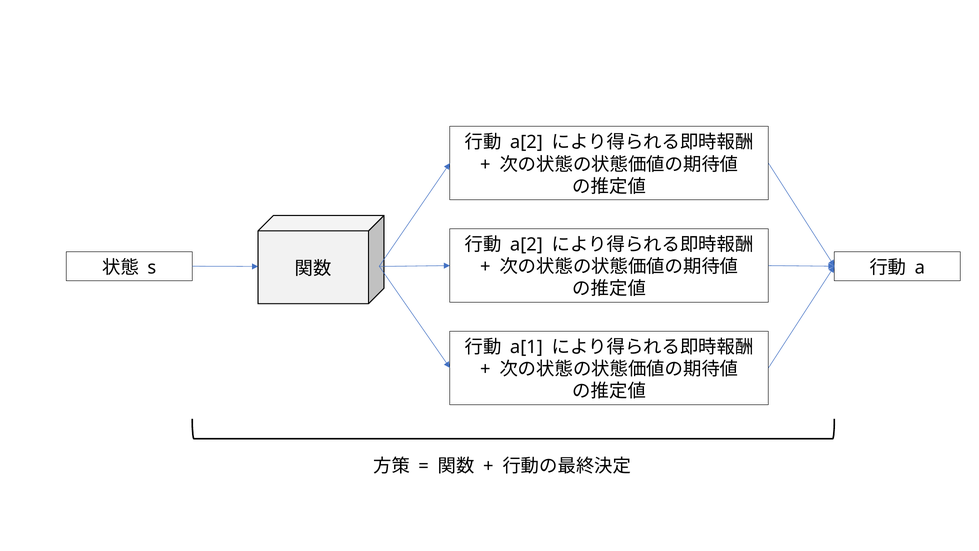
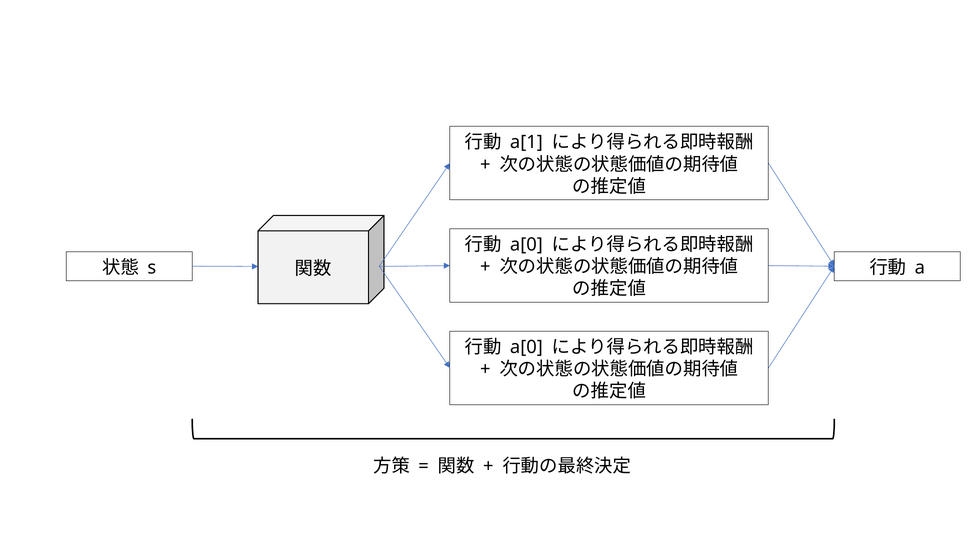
a[2 at (526, 142): a[2 -> a[1
a[2 at (526, 245): a[2 -> a[0
a[1 at (526, 347): a[1 -> a[0
